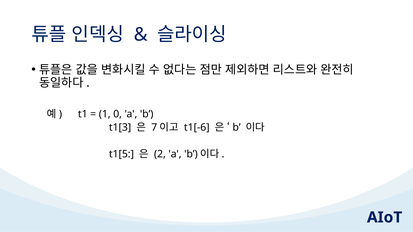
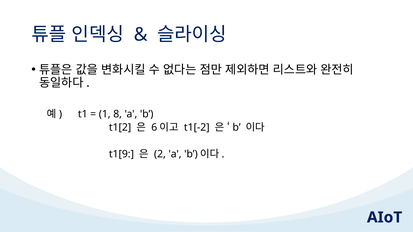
0: 0 -> 8
t1[3: t1[3 -> t1[2
7: 7 -> 6
t1[-6: t1[-6 -> t1[-2
t1[5: t1[5 -> t1[9
